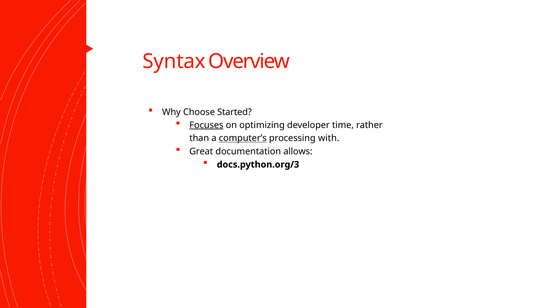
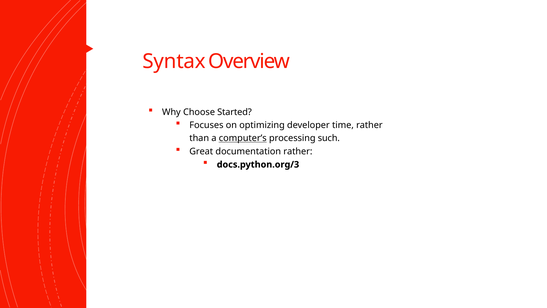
Focuses underline: present -> none
with: with -> such
documentation allows: allows -> rather
